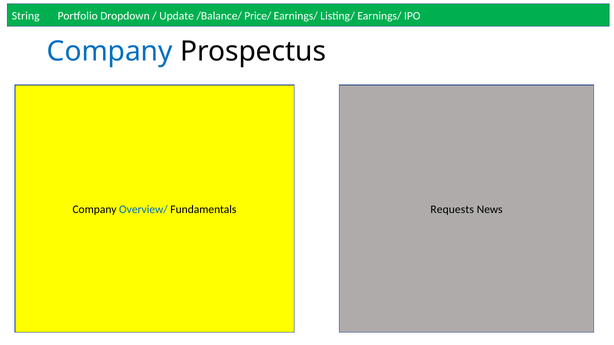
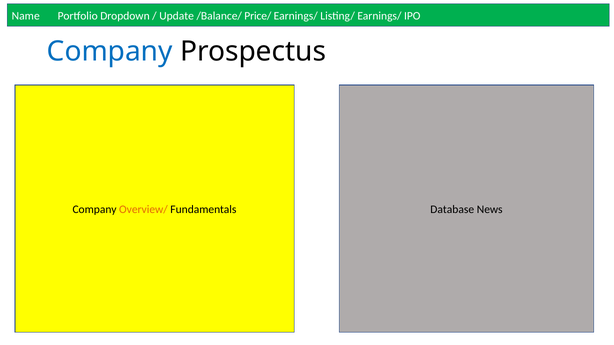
String: String -> Name
Overview/ colour: blue -> orange
Requests: Requests -> Database
